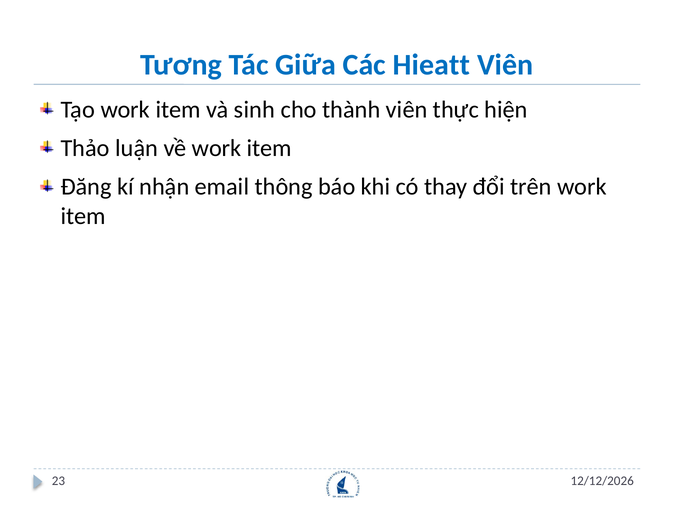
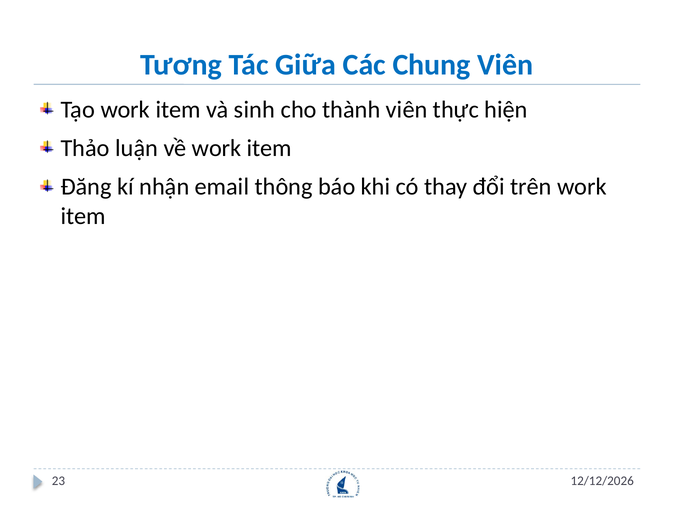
Hieatt: Hieatt -> Chung
